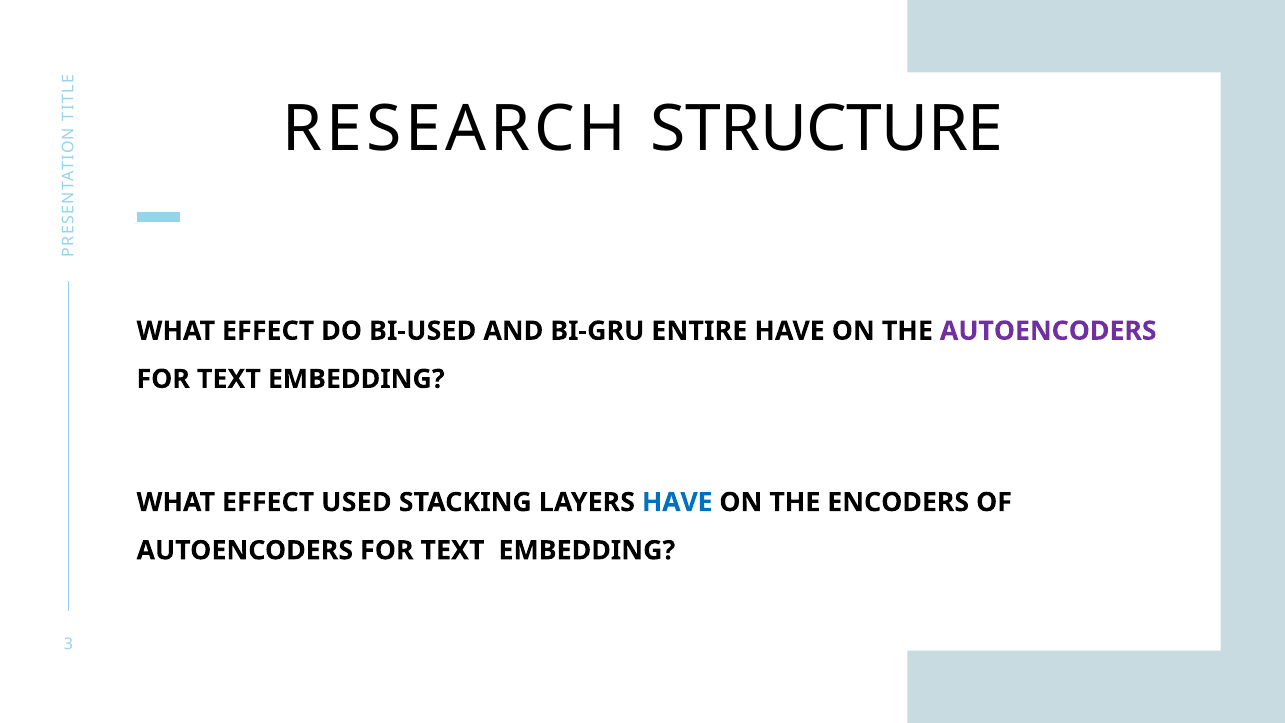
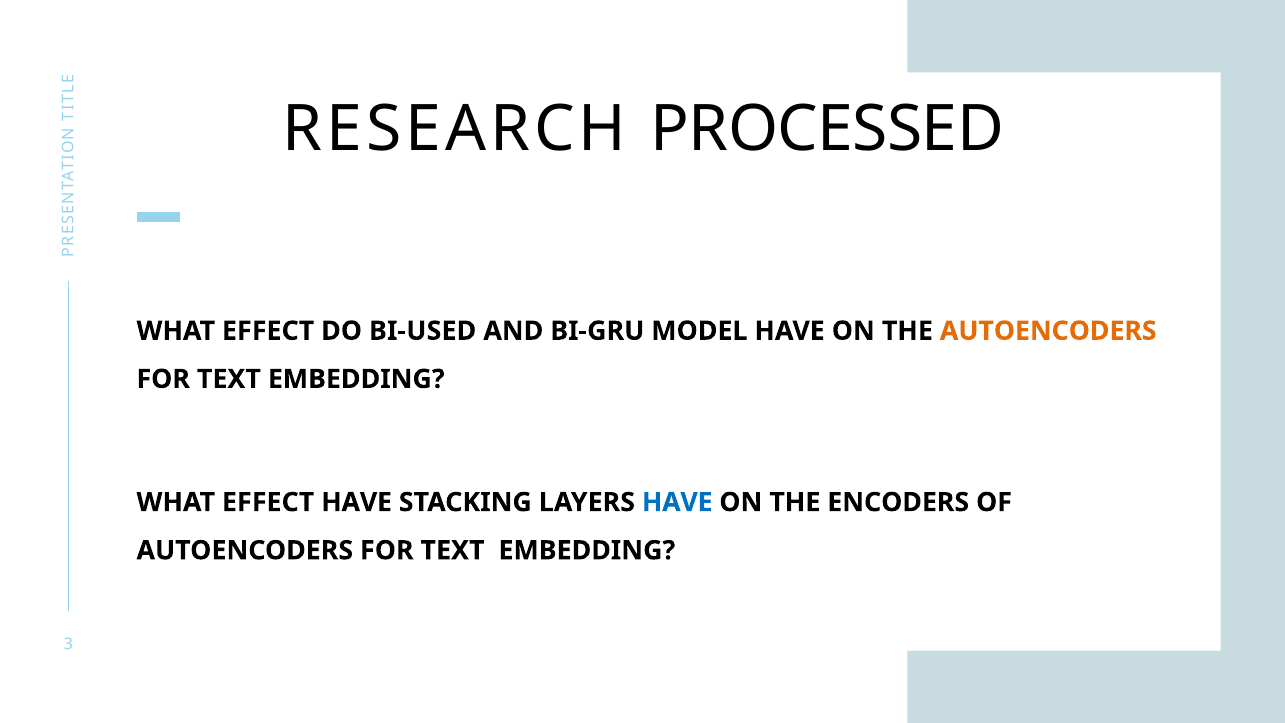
STRUCTURE: STRUCTURE -> PROCESSED
ENTIRE: ENTIRE -> MODEL
AUTOENCODERS at (1048, 331) colour: purple -> orange
EFFECT USED: USED -> HAVE
